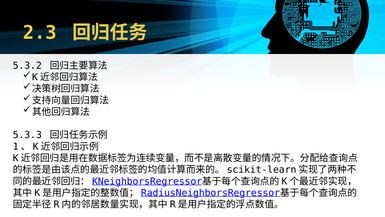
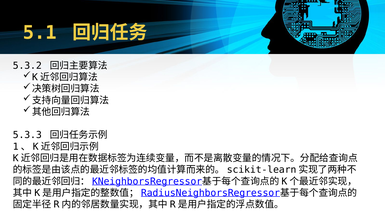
2.3: 2.3 -> 5.1
